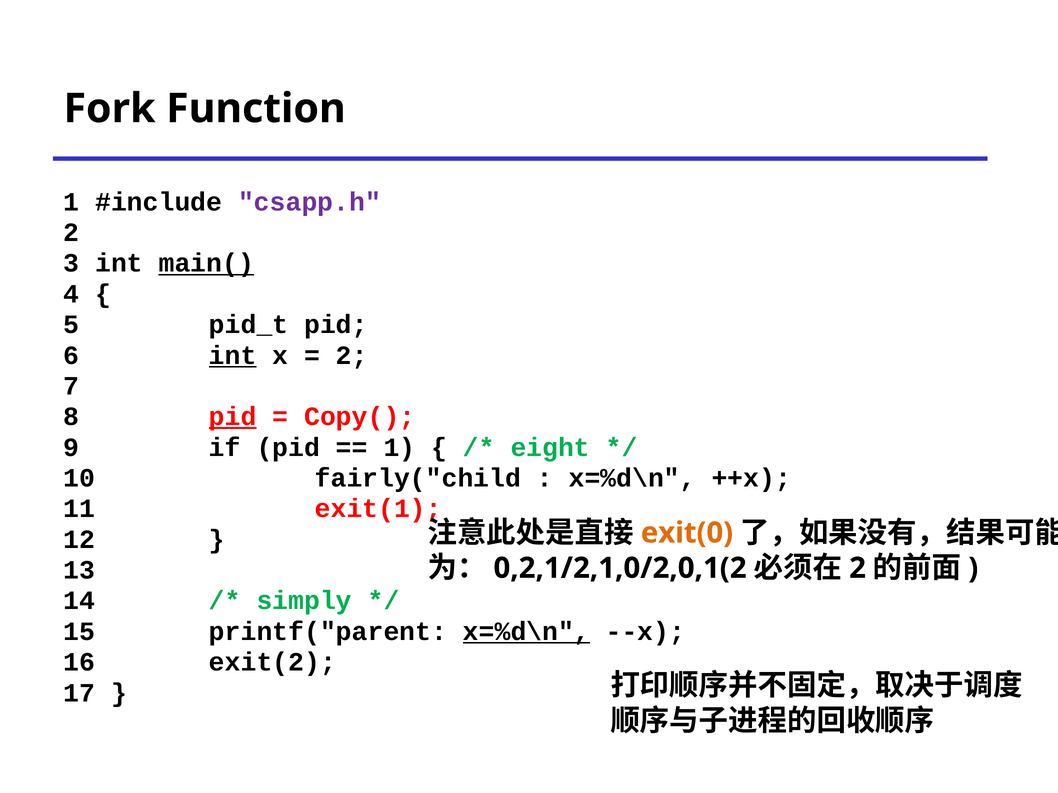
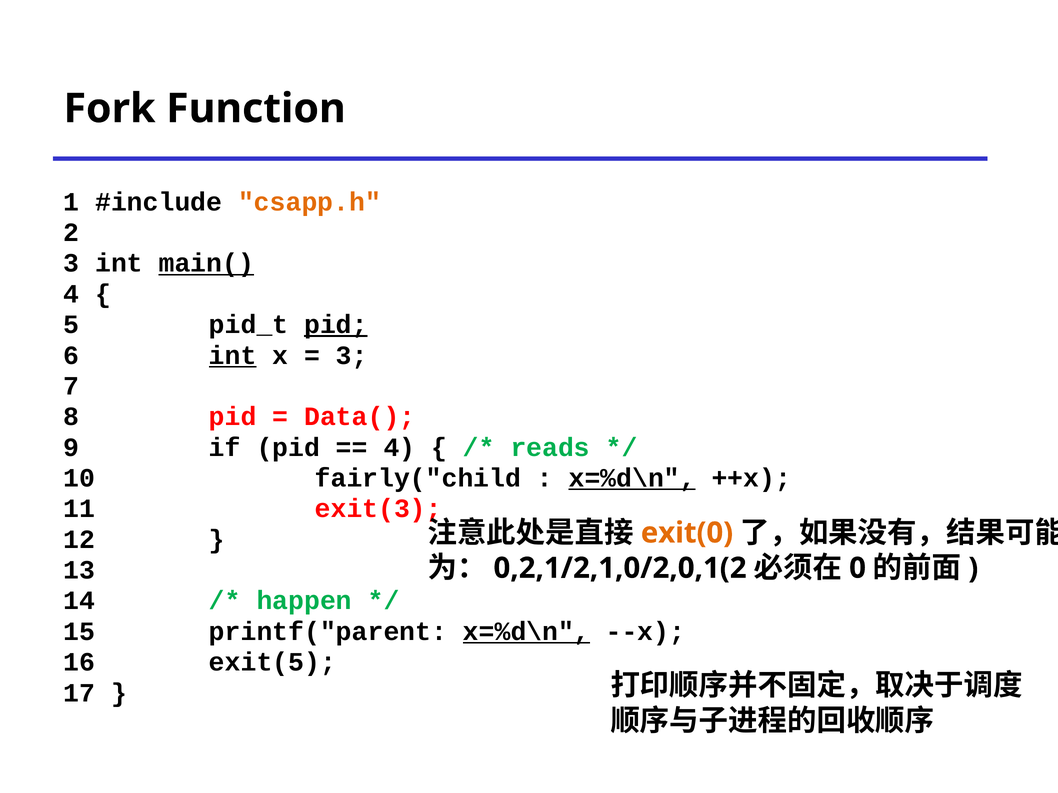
csapp.h colour: purple -> orange
pid at (336, 325) underline: none -> present
2 at (352, 356): 2 -> 3
pid at (233, 417) underline: present -> none
Copy(: Copy( -> Data(
1 at (399, 448): 1 -> 4
eight: eight -> reads
x=%d\n at (632, 478) underline: none -> present
exit(1: exit(1 -> exit(3
2 at (858, 568): 2 -> 0
simply: simply -> happen
exit(2: exit(2 -> exit(5
